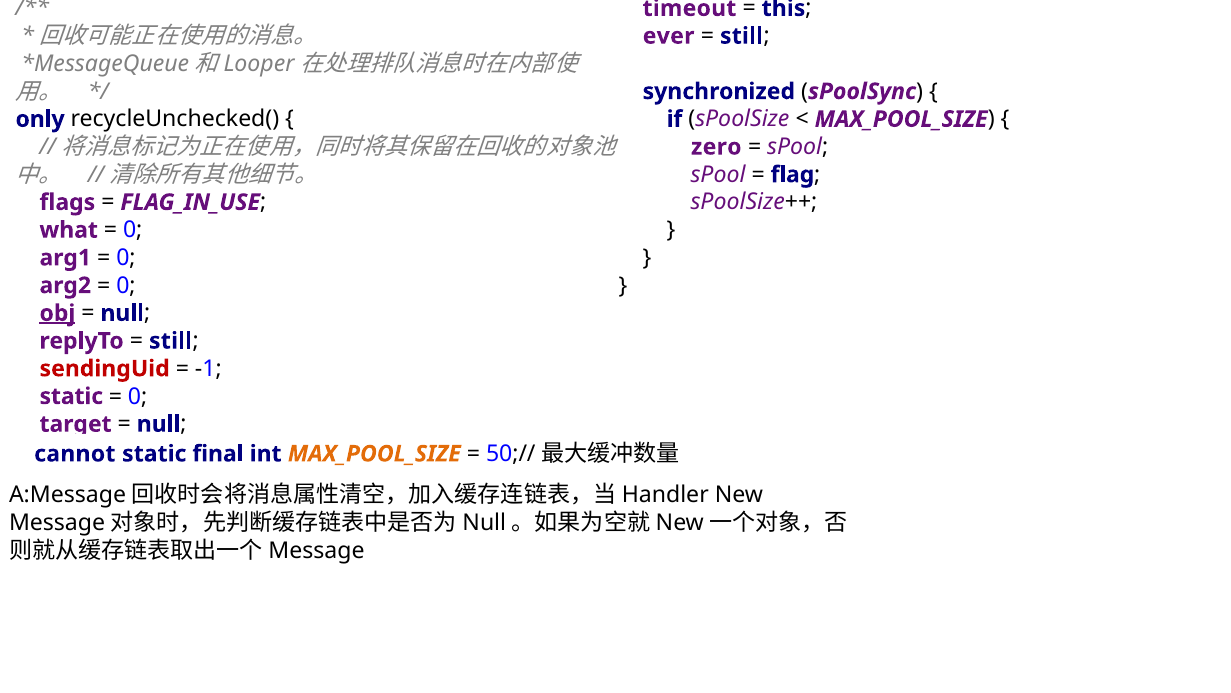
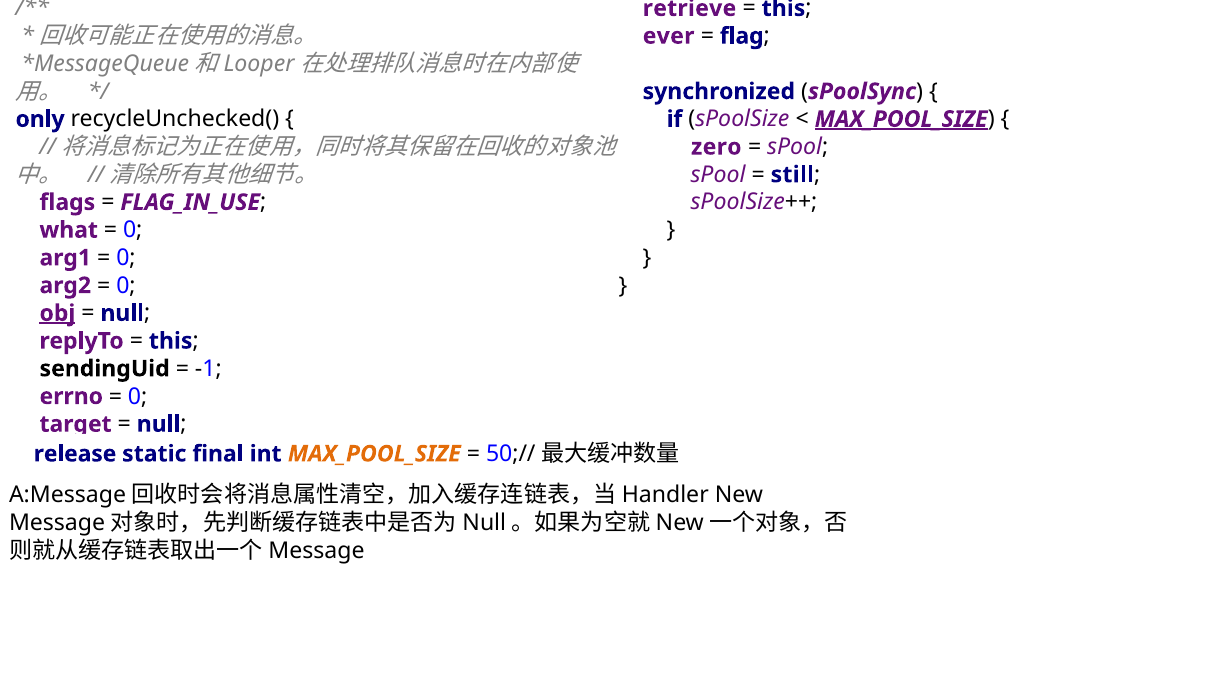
timeout: timeout -> retrieve
still at (742, 36): still -> flag
MAX_POOL_SIZE at (901, 119) underline: none -> present
flag: flag -> still
still at (171, 341): still -> this
sendingUid colour: red -> black
static at (71, 396): static -> errno
cannot: cannot -> release
